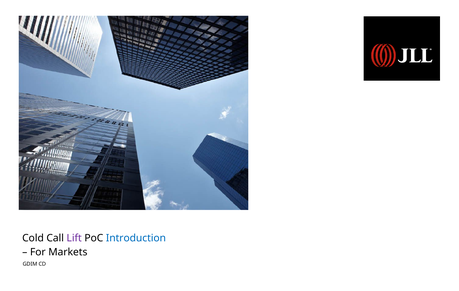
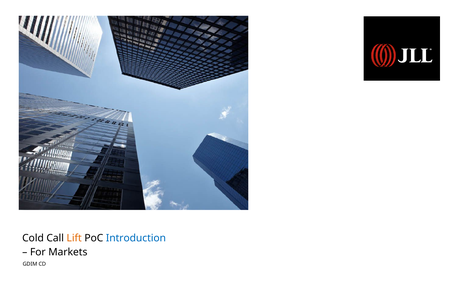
Lift colour: purple -> orange
